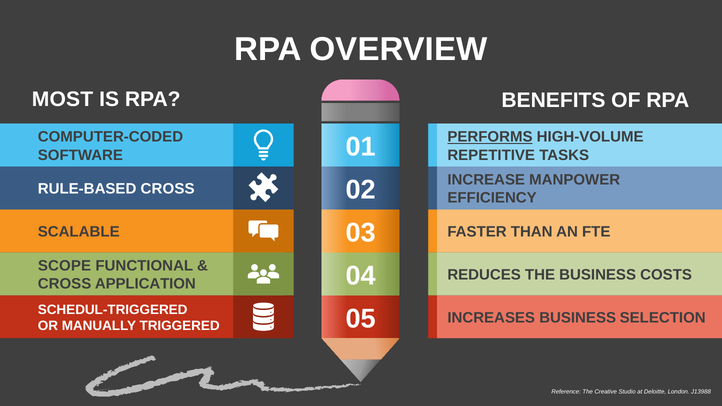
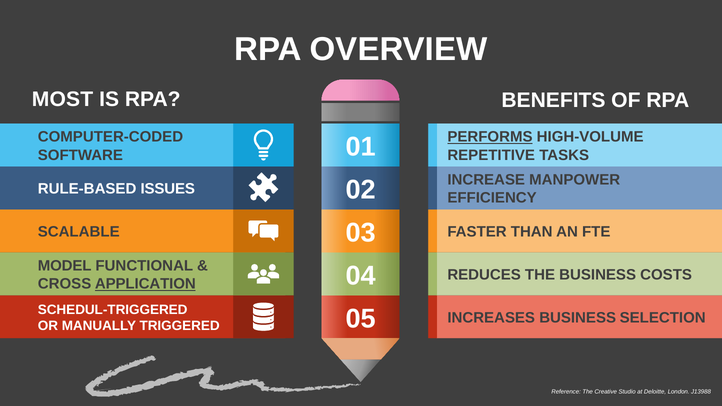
RULE-BASED CROSS: CROSS -> ISSUES
SCOPE: SCOPE -> MODEL
APPLICATION underline: none -> present
